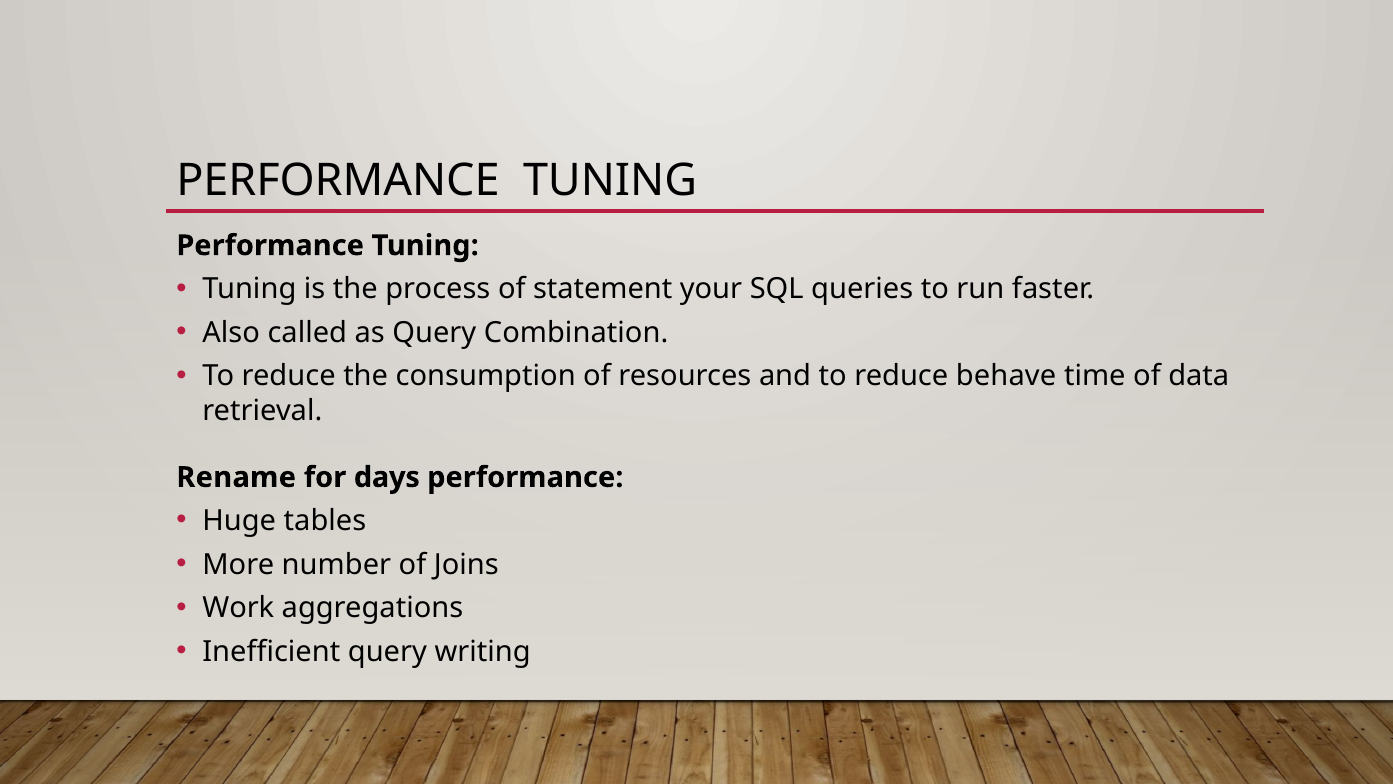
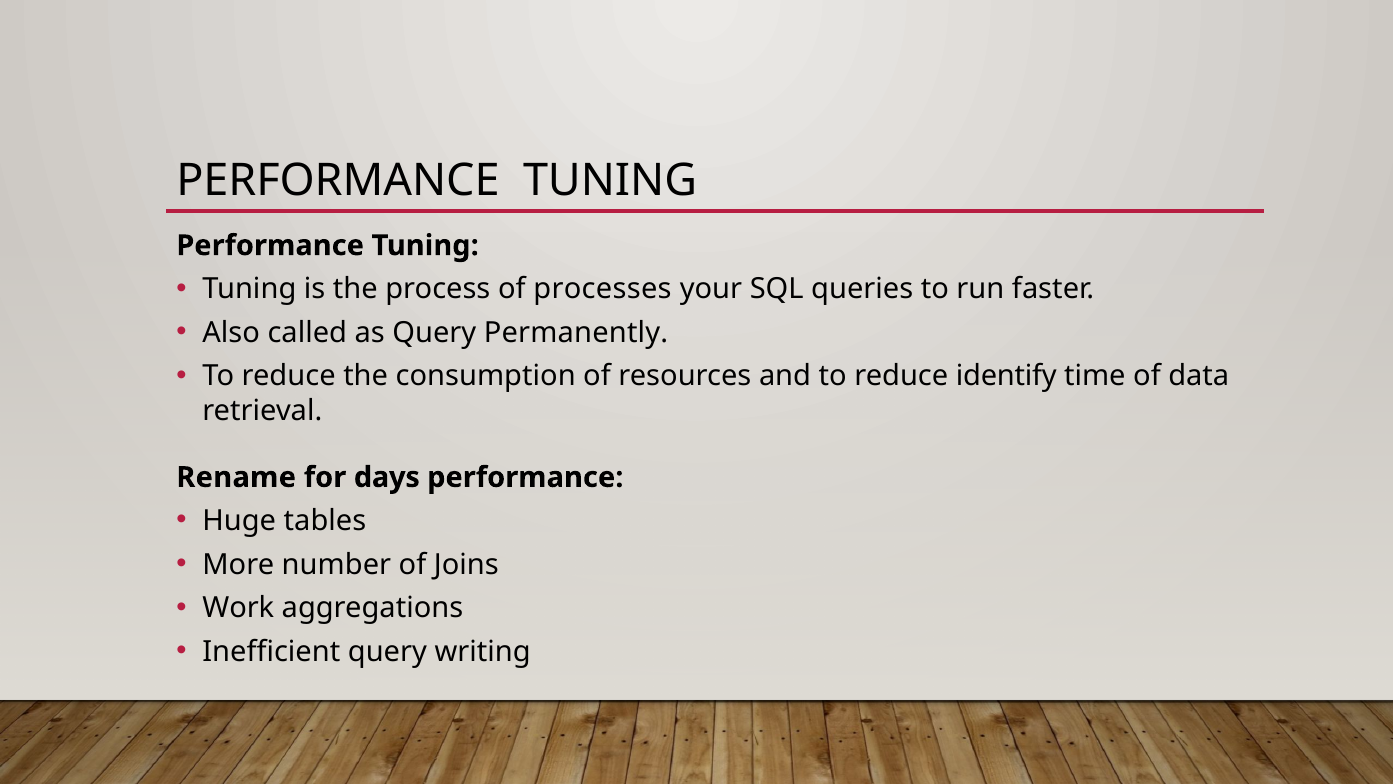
statement: statement -> processes
Combination: Combination -> Permanently
behave: behave -> identify
